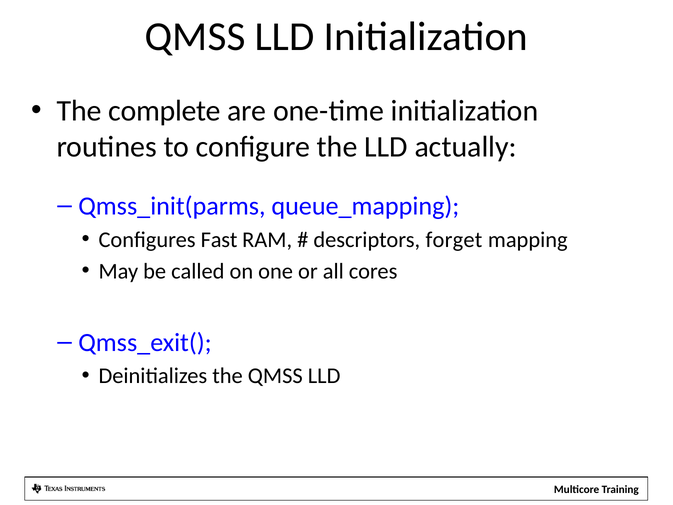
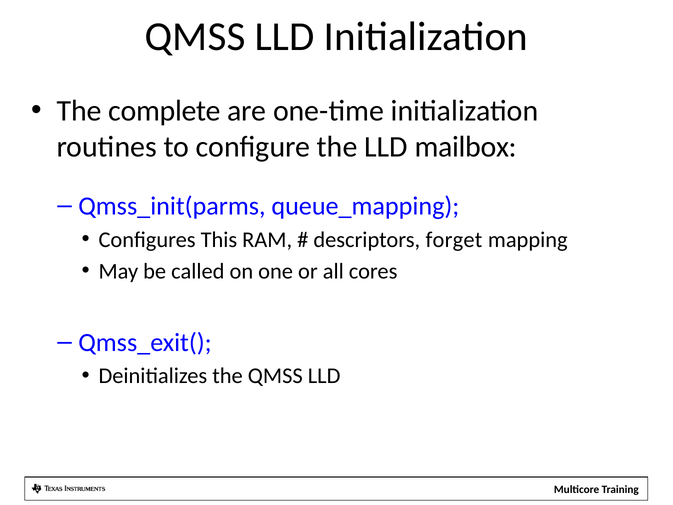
actually: actually -> mailbox
Fast: Fast -> This
